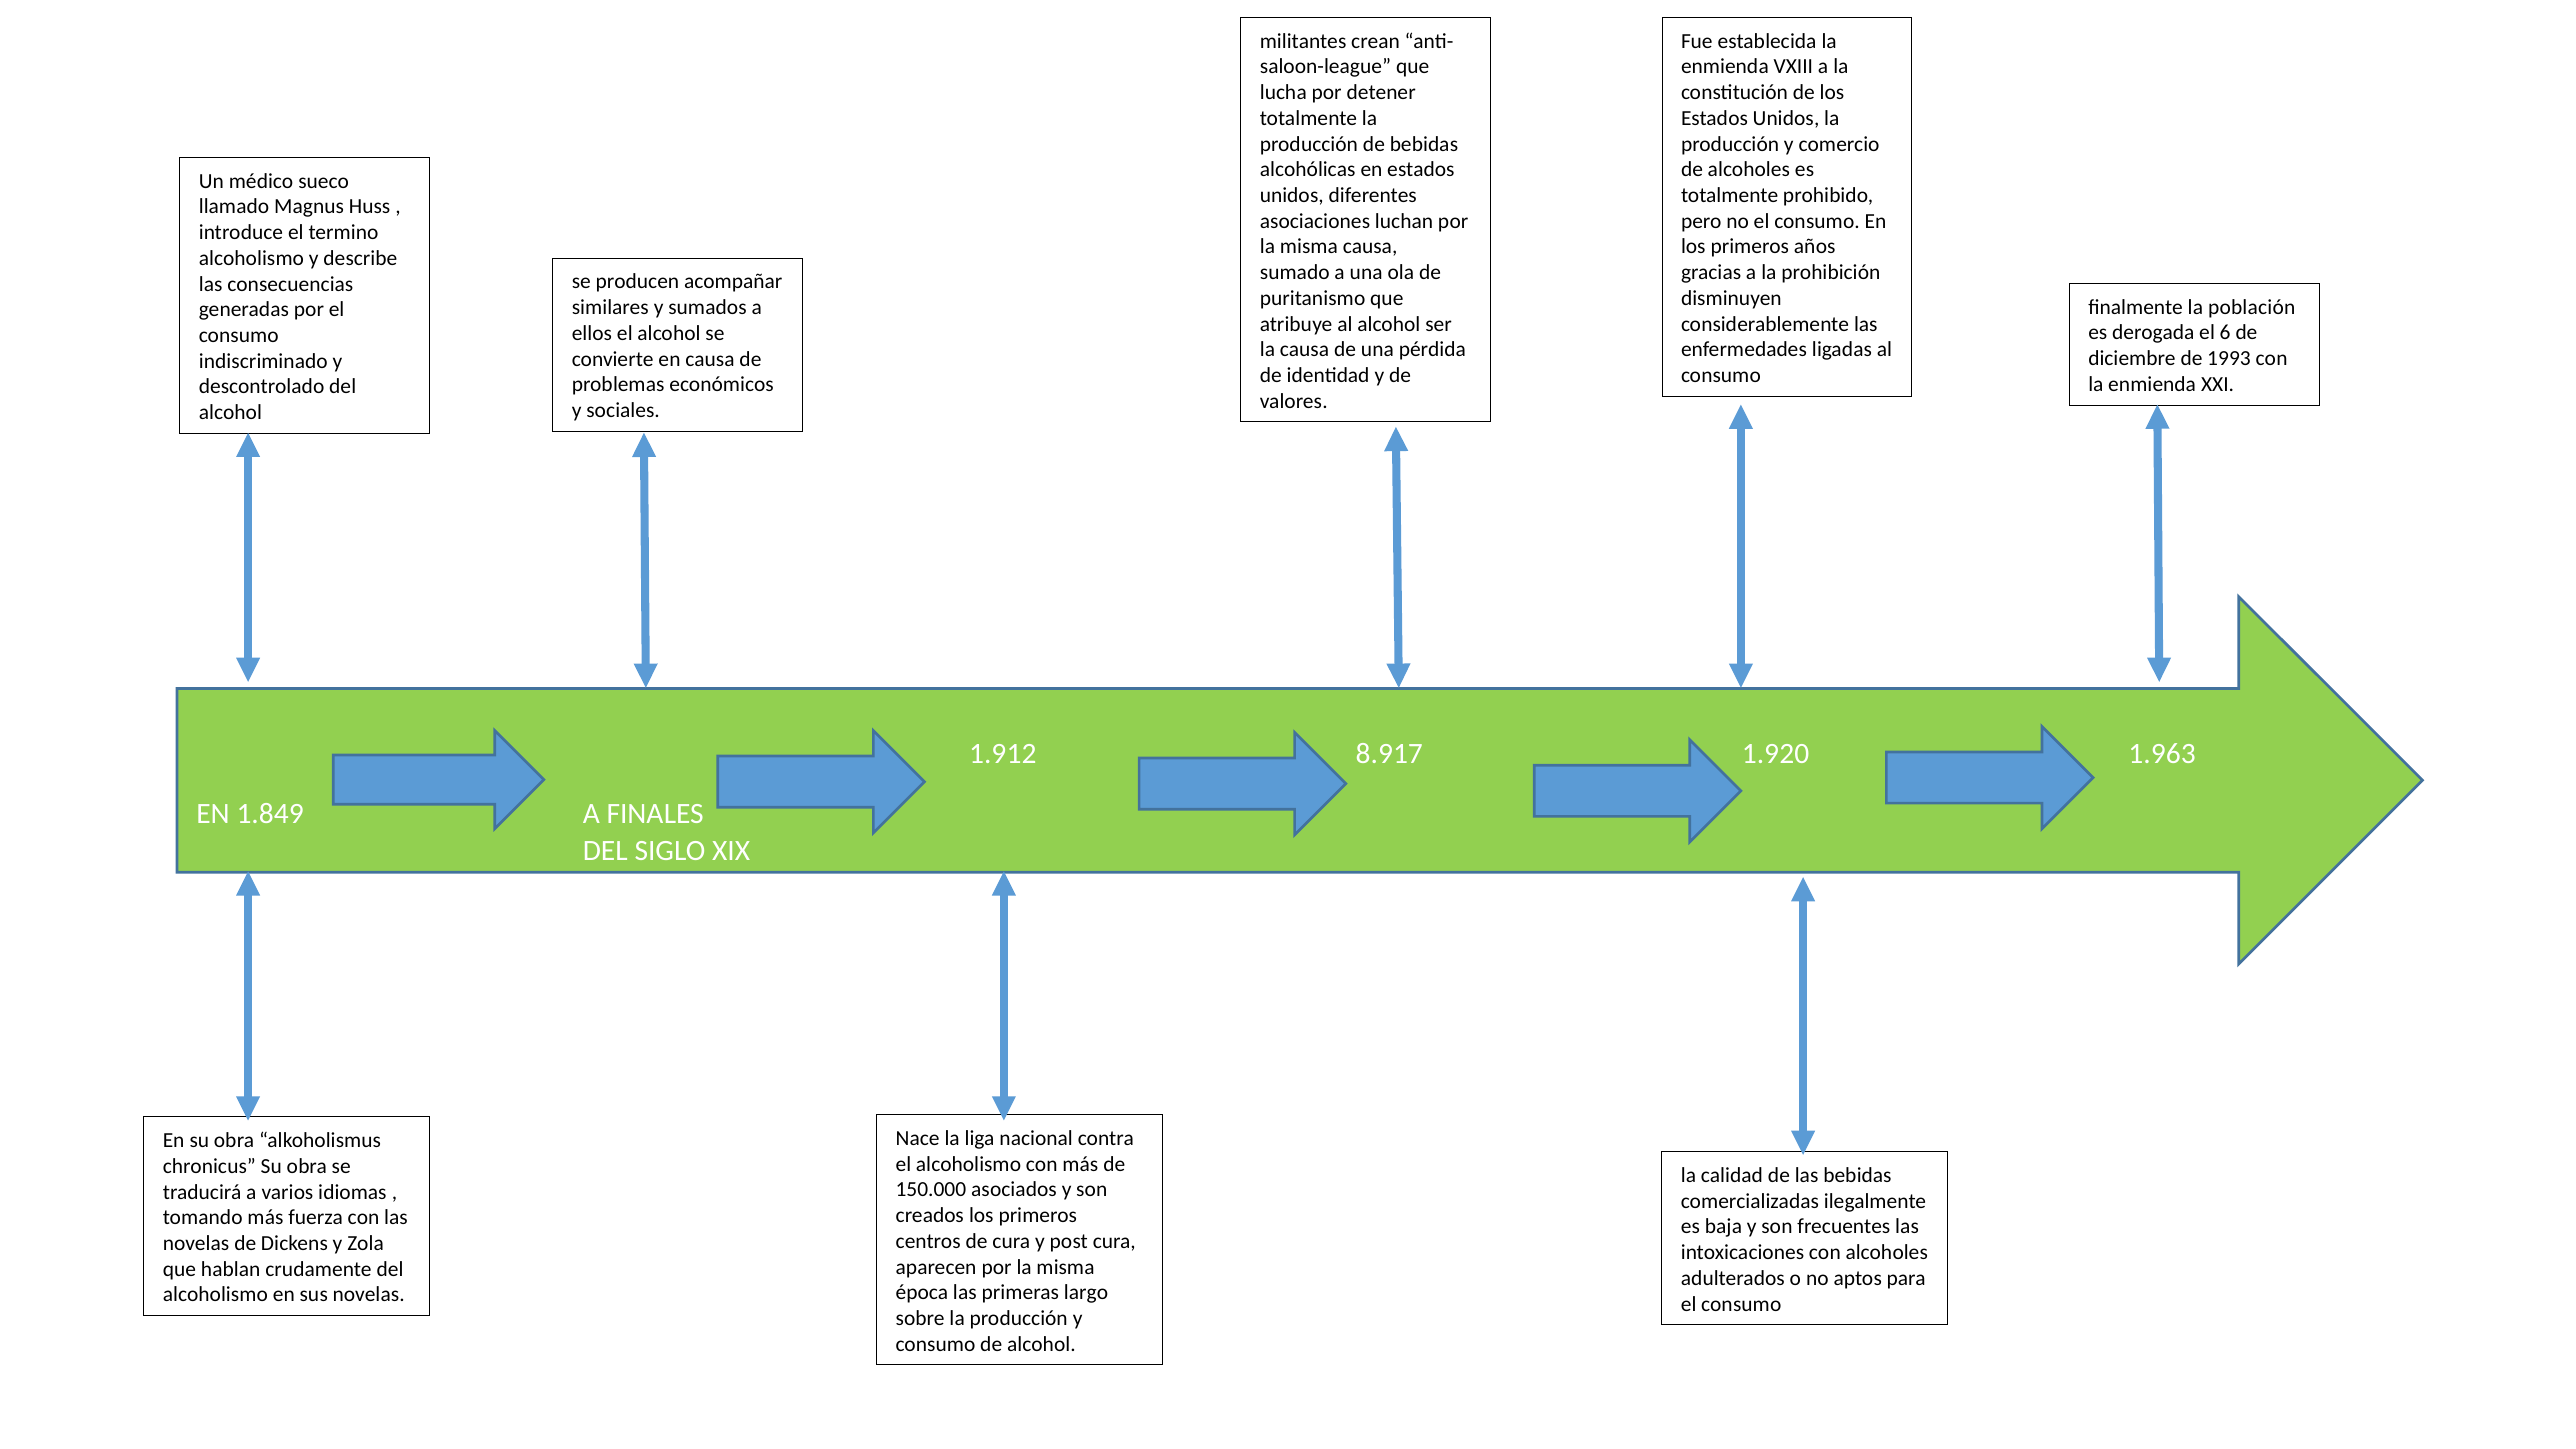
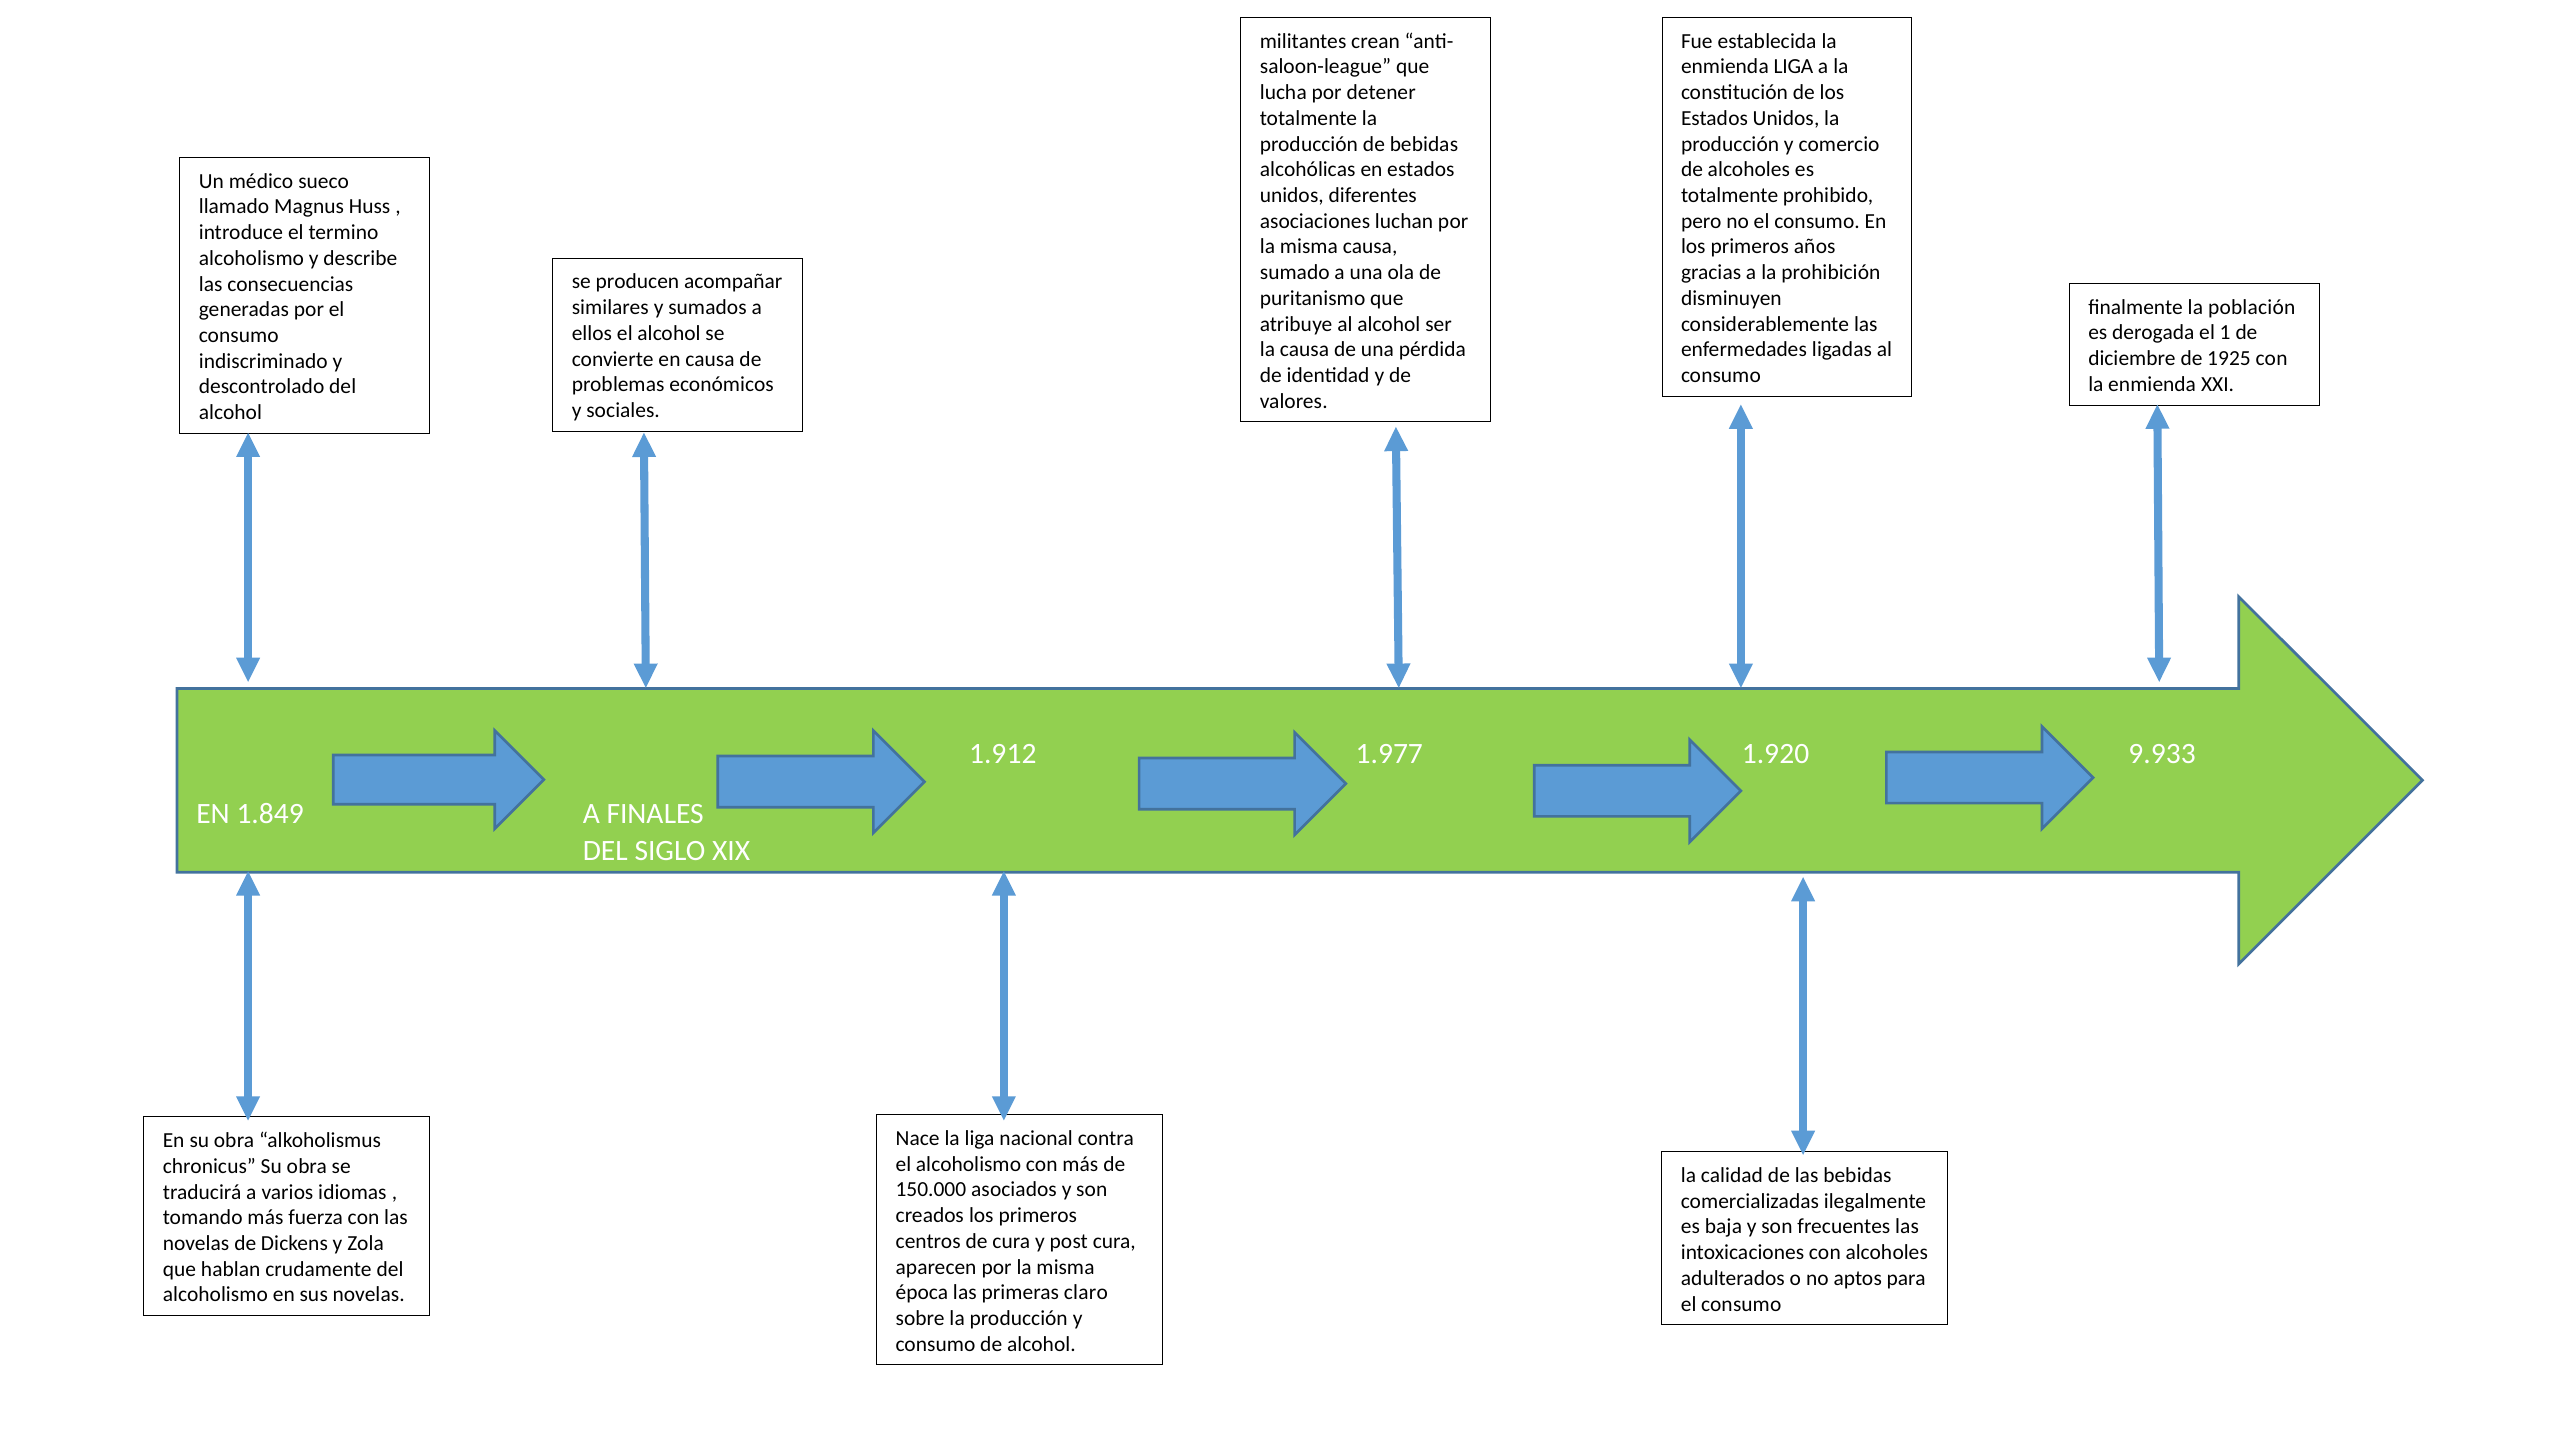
enmienda VXIII: VXIII -> LIGA
6: 6 -> 1
1993: 1993 -> 1925
8.917: 8.917 -> 1.977
1.963: 1.963 -> 9.933
largo: largo -> claro
